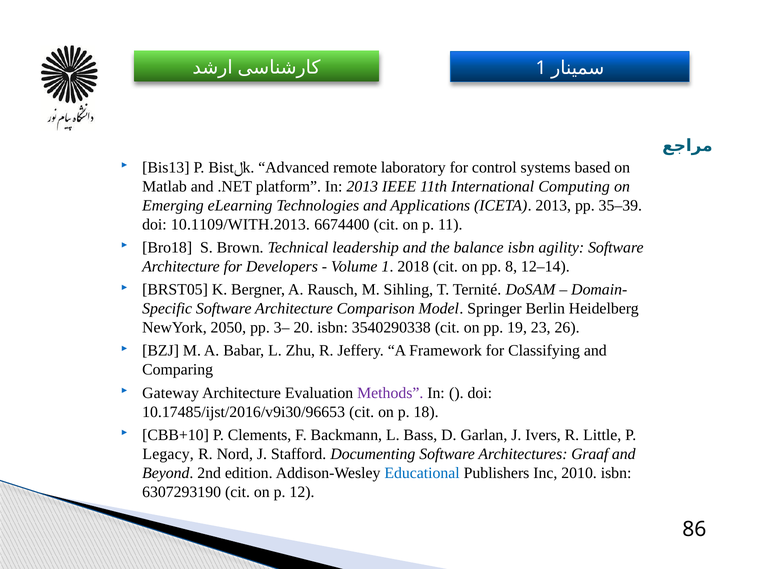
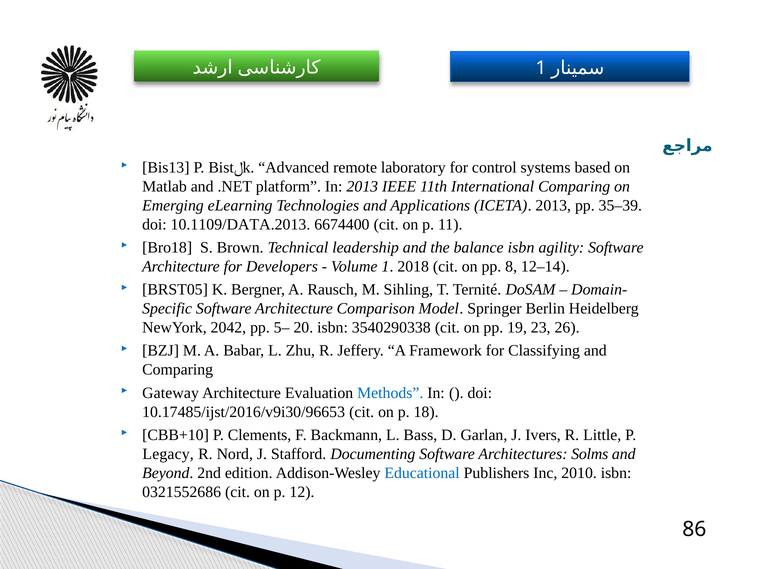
International Computing: Computing -> Comparing
10.1109/WITH.2013: 10.1109/WITH.2013 -> 10.1109/DATA.2013
2050: 2050 -> 2042
3–: 3– -> 5–
Methods colour: purple -> blue
Graaf: Graaf -> Solms
6307293190: 6307293190 -> 0321552686
